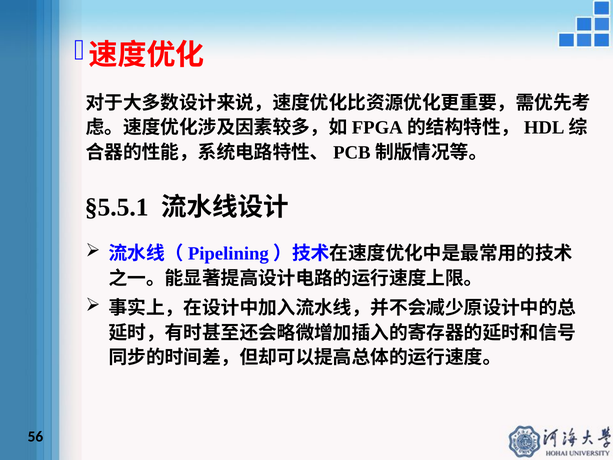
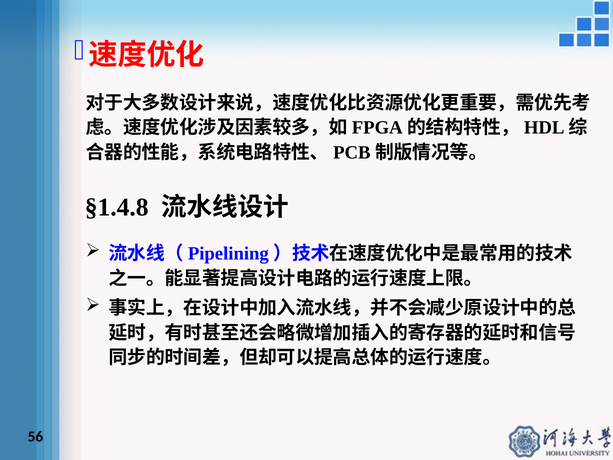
§5.5.1: §5.5.1 -> §1.4.8
